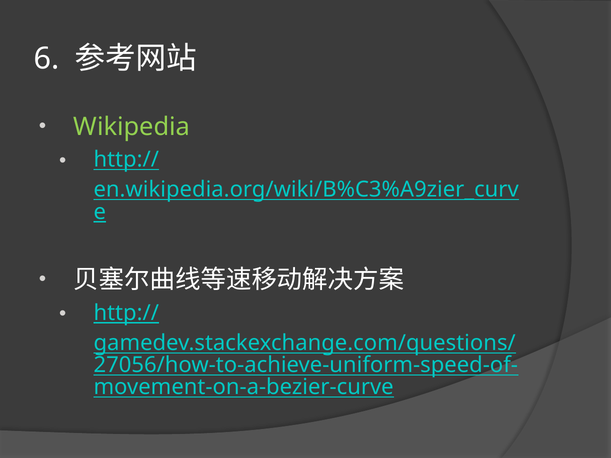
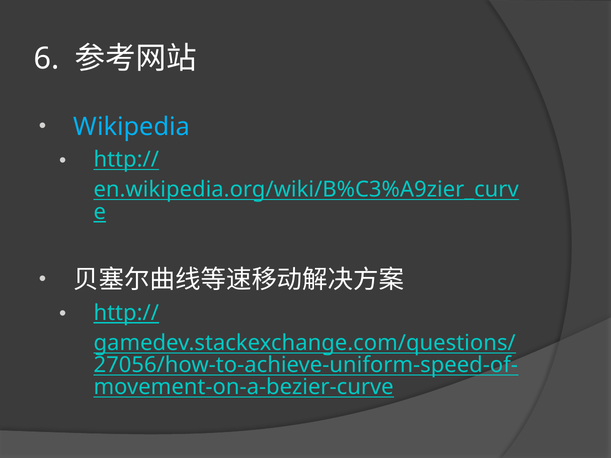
Wikipedia colour: light green -> light blue
